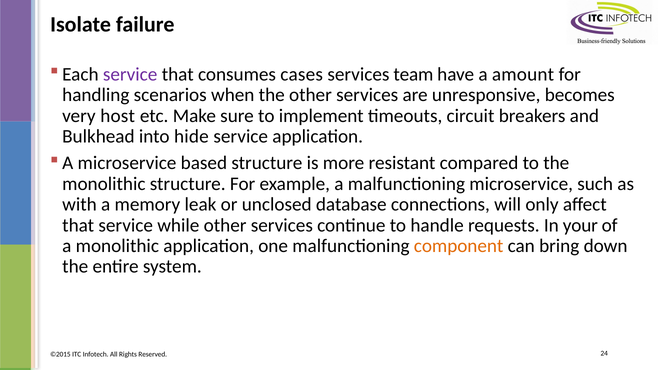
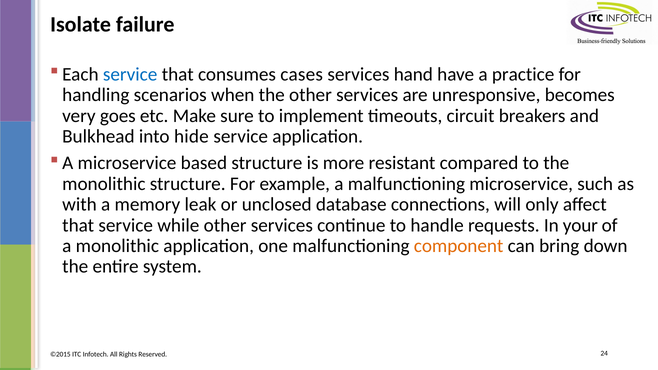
service at (130, 74) colour: purple -> blue
team: team -> hand
amount: amount -> practice
host: host -> goes
